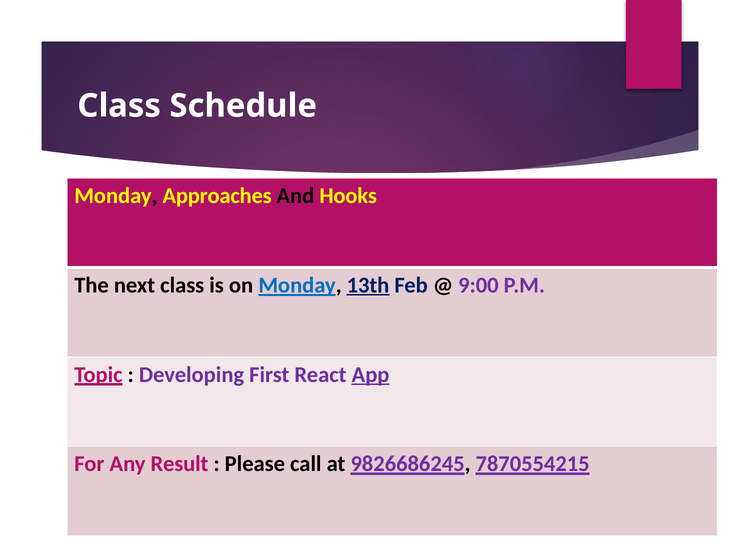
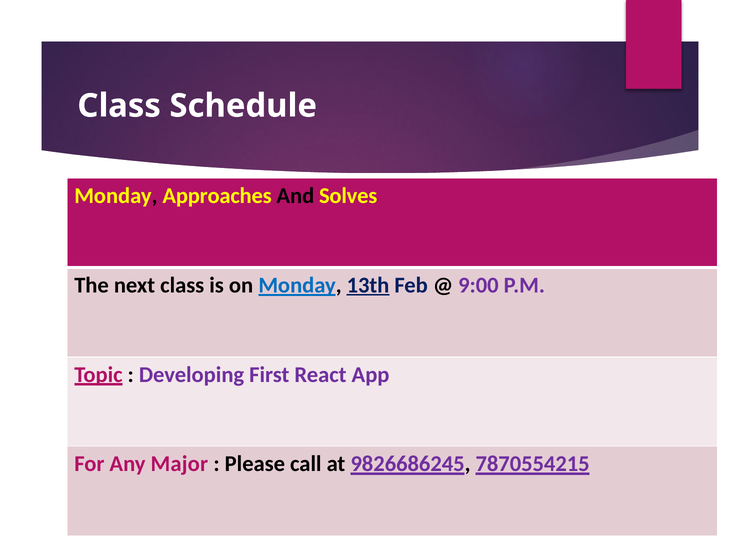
Hooks: Hooks -> Solves
App underline: present -> none
Result: Result -> Major
